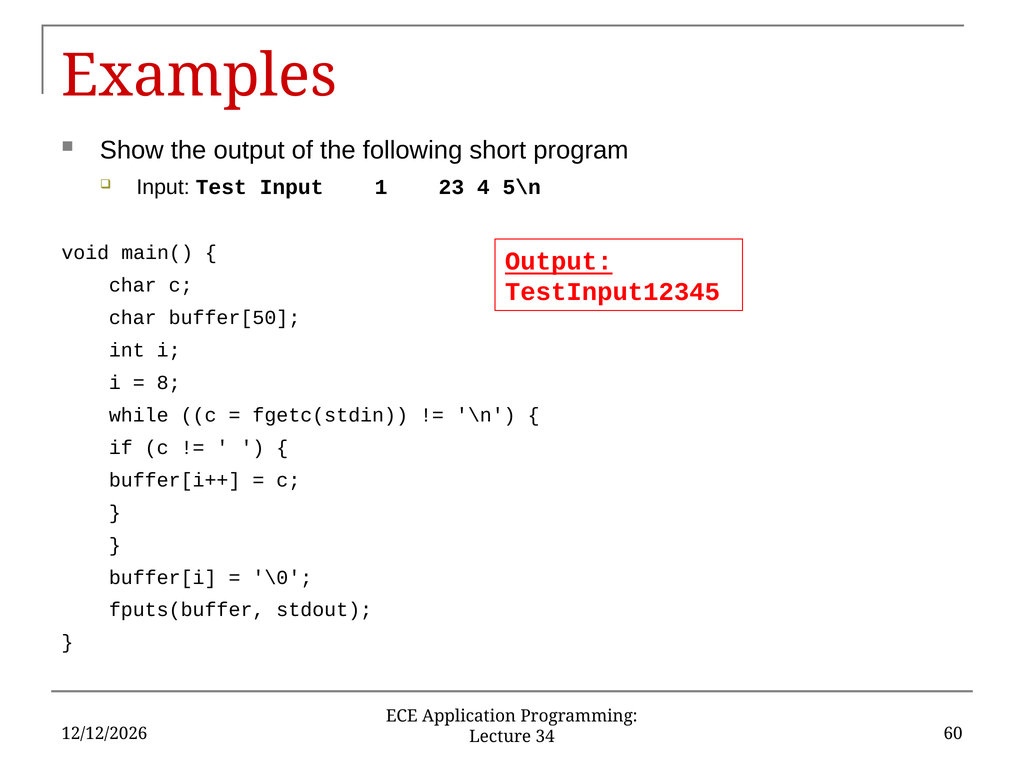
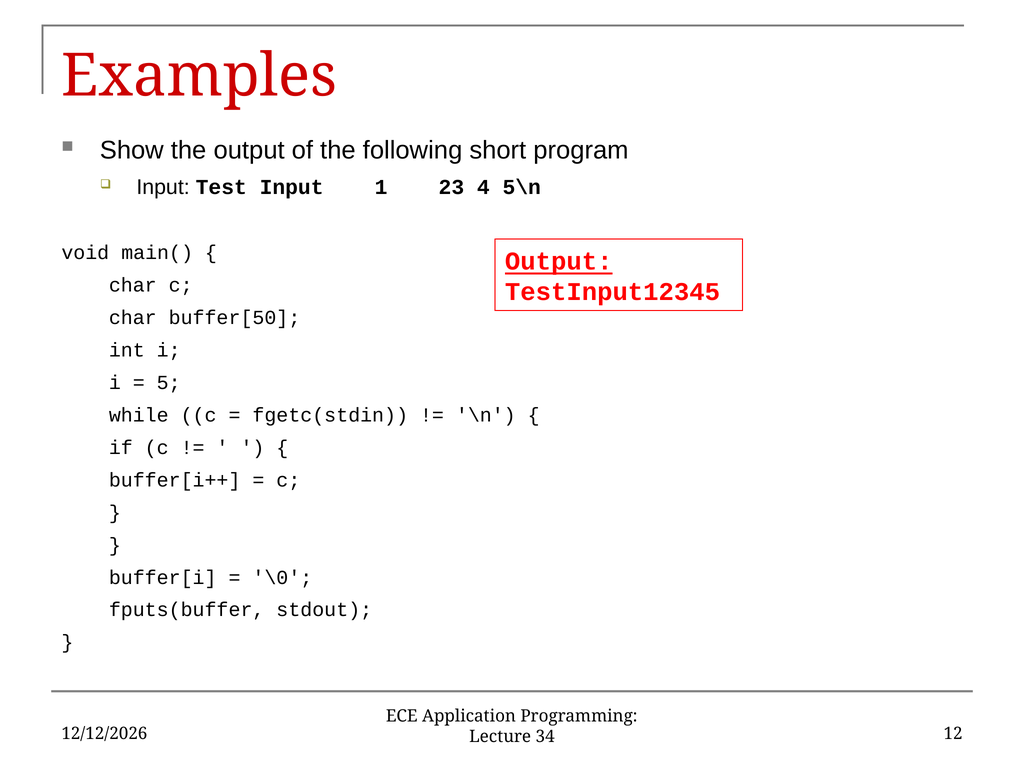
8: 8 -> 5
60: 60 -> 12
